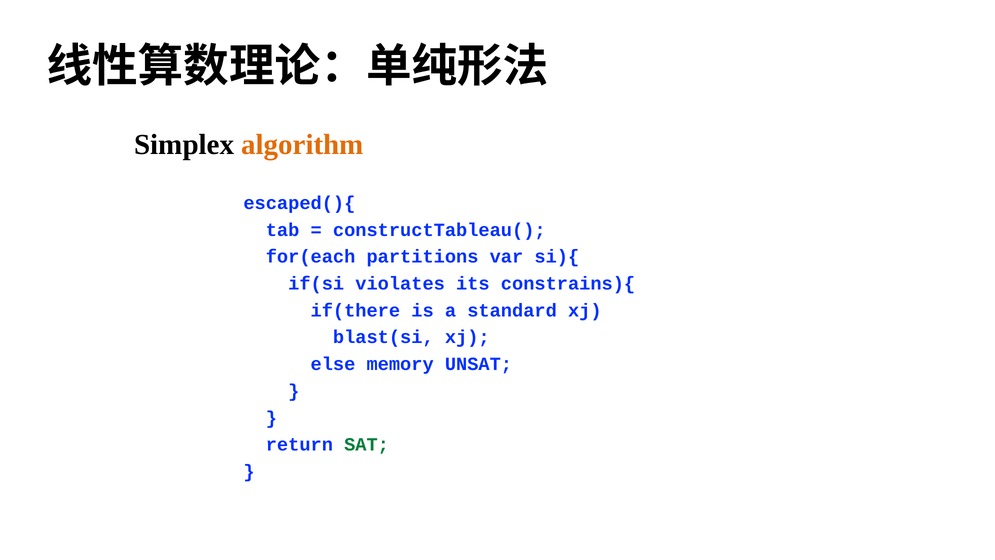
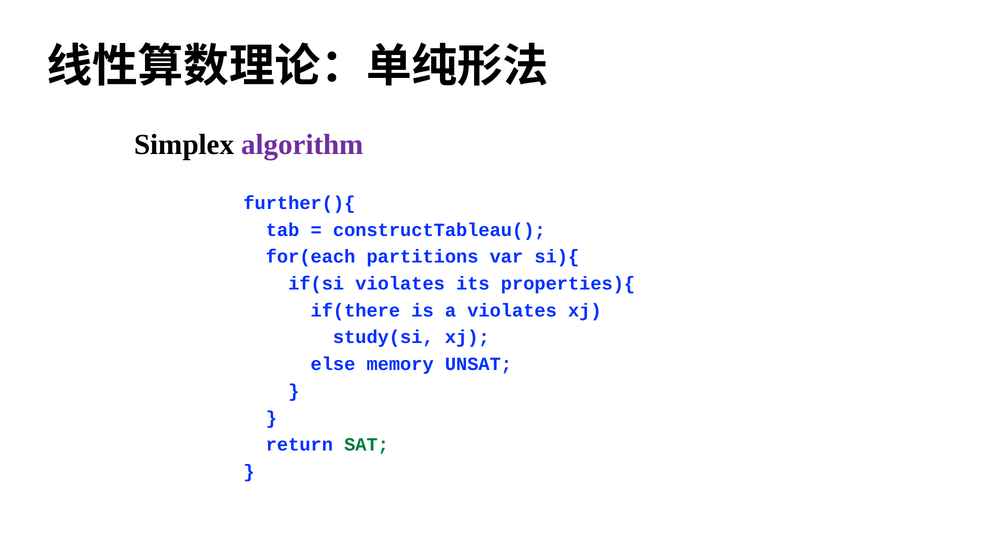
algorithm colour: orange -> purple
escaped(){: escaped(){ -> further(){
constrains){: constrains){ -> properties){
a standard: standard -> violates
blast(si: blast(si -> study(si
